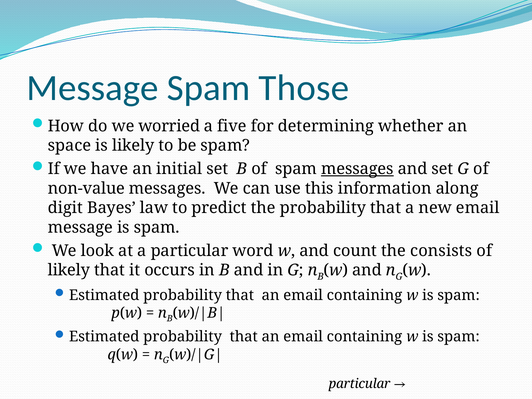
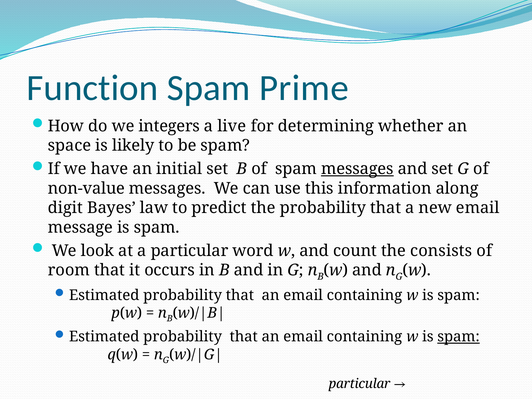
Message at (93, 88): Message -> Function
Those: Those -> Prime
worried: worried -> integers
five: five -> live
likely at (69, 270): likely -> room
spam at (459, 337) underline: none -> present
